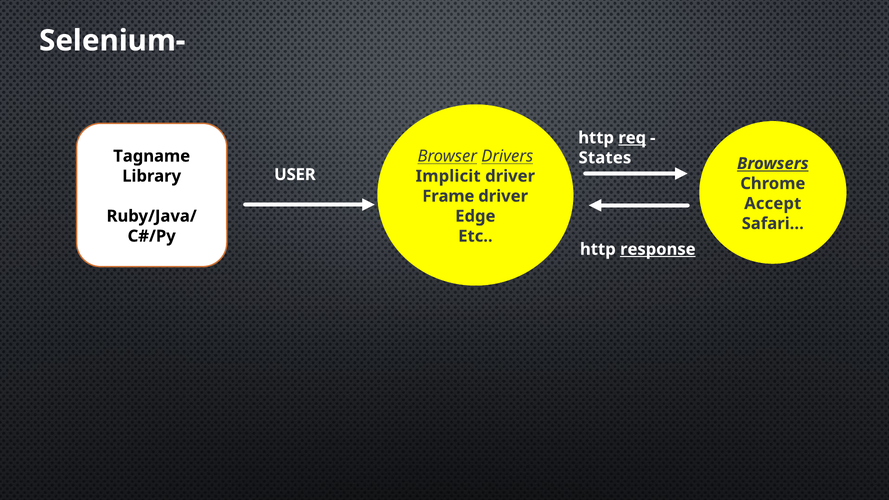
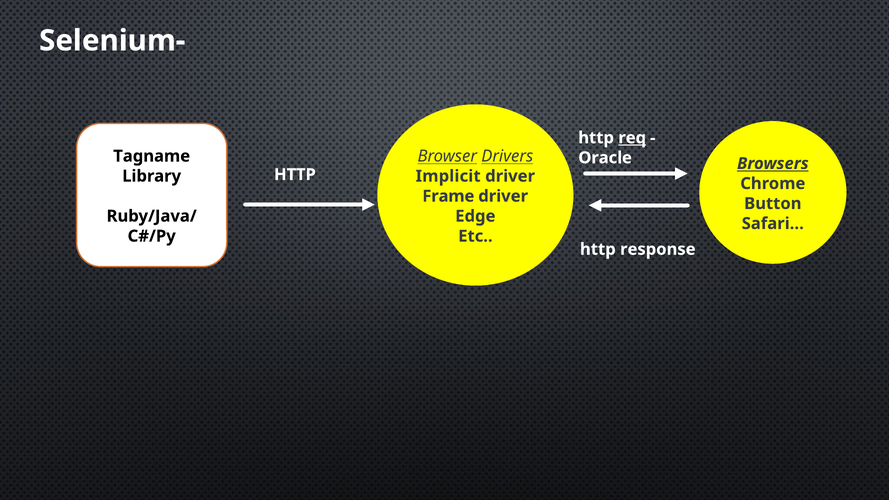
States: States -> Oracle
USER at (295, 175): USER -> HTTP
Accept: Accept -> Button
response underline: present -> none
